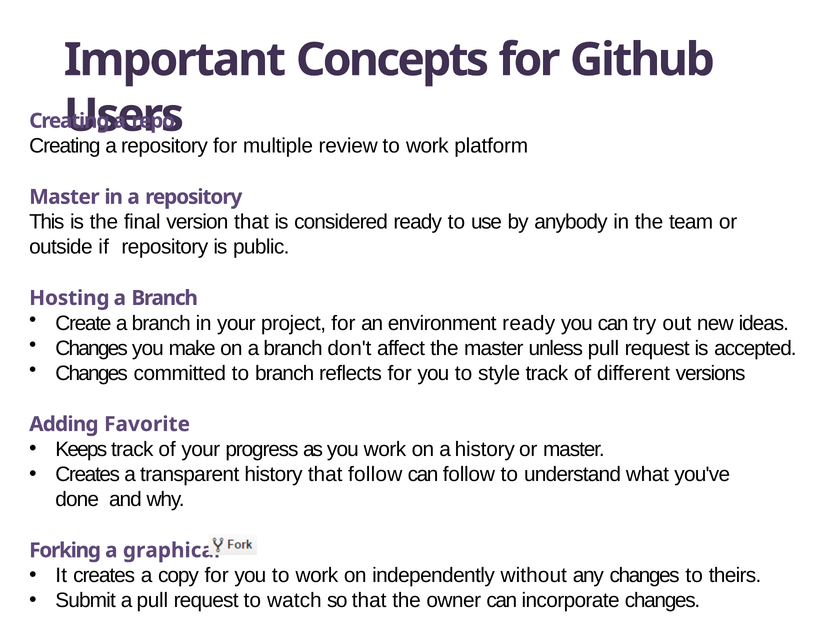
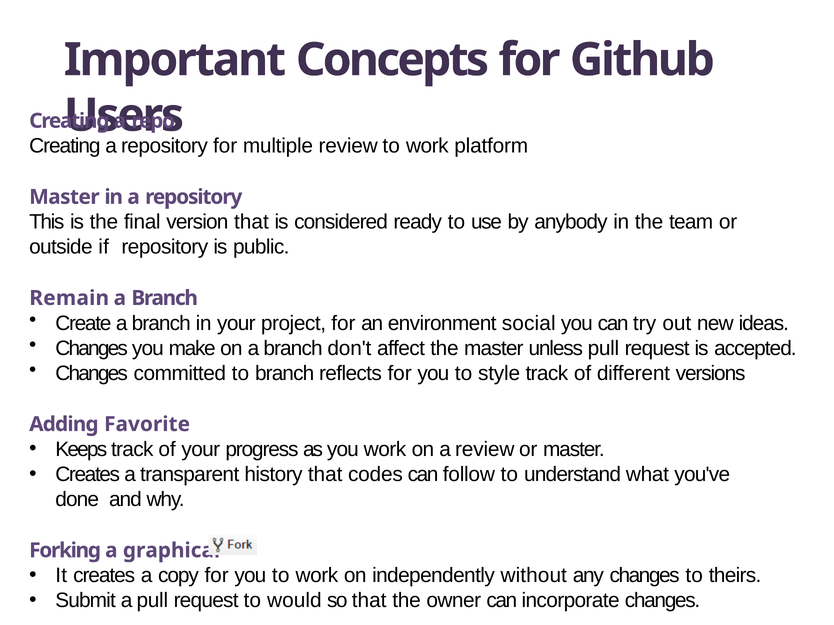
Hosting: Hosting -> Remain
environment ready: ready -> social
a history: history -> review
that follow: follow -> codes
watch: watch -> would
